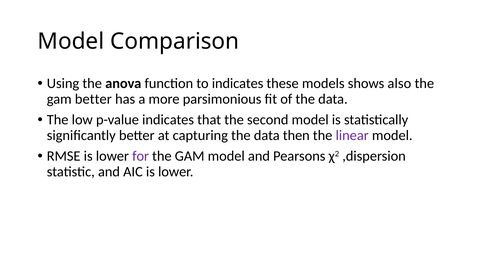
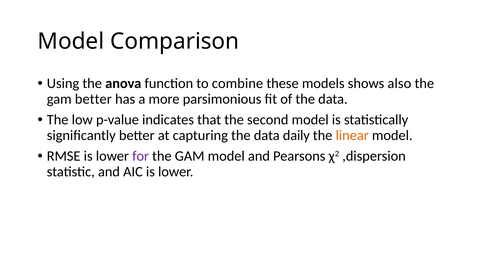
to indicates: indicates -> combine
then: then -> daily
linear colour: purple -> orange
